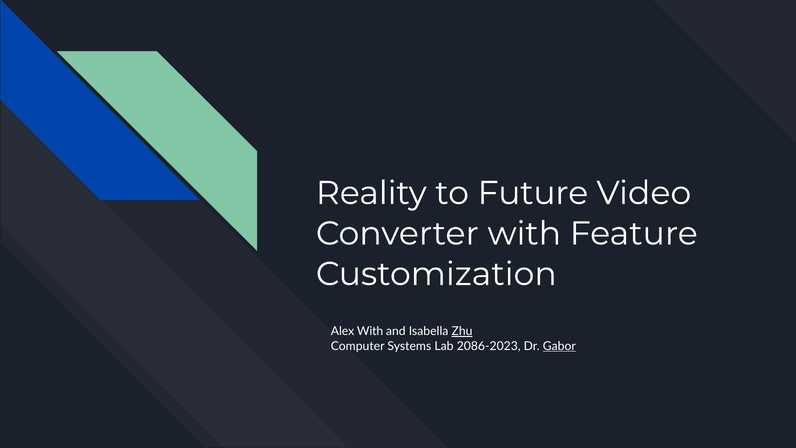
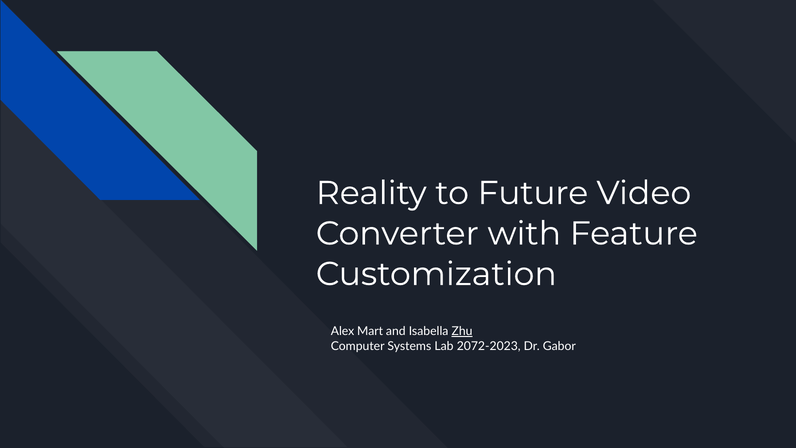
Alex With: With -> Mart
2086-2023: 2086-2023 -> 2072-2023
Gabor underline: present -> none
